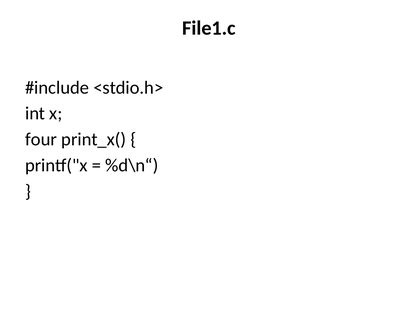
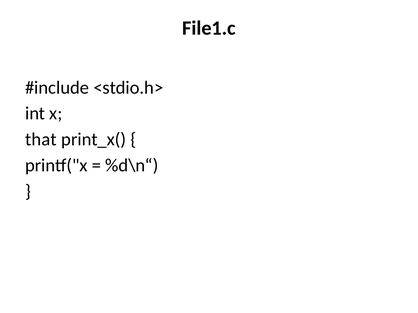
four: four -> that
